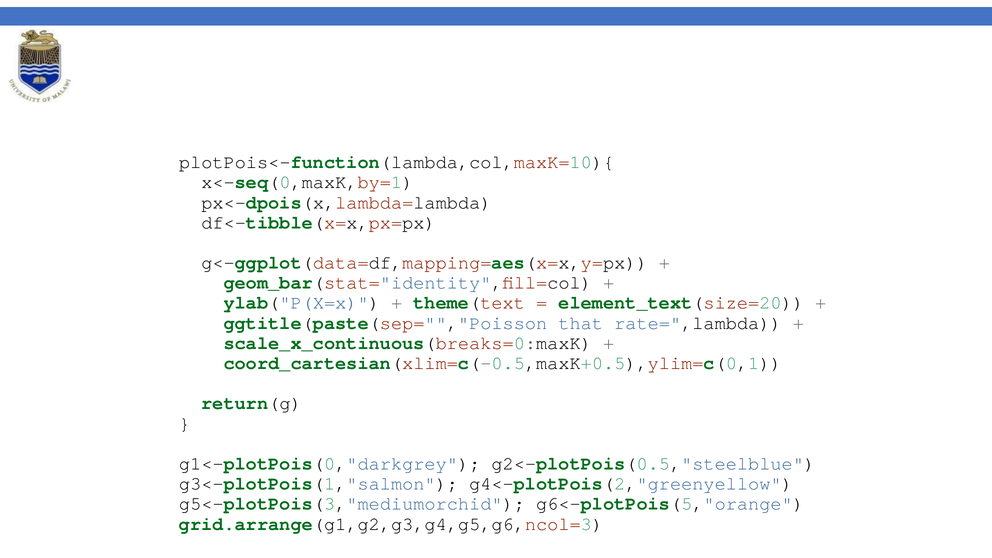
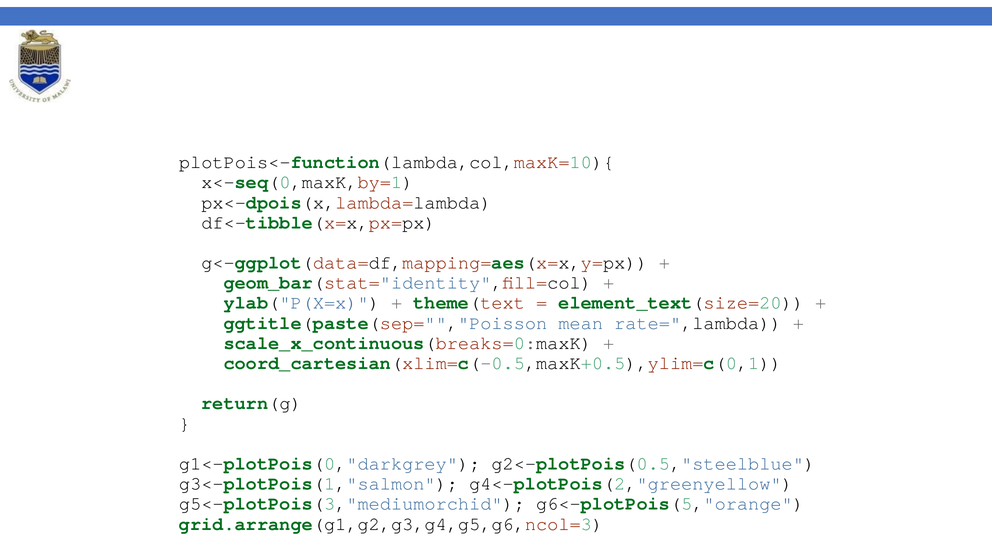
that: that -> mean
